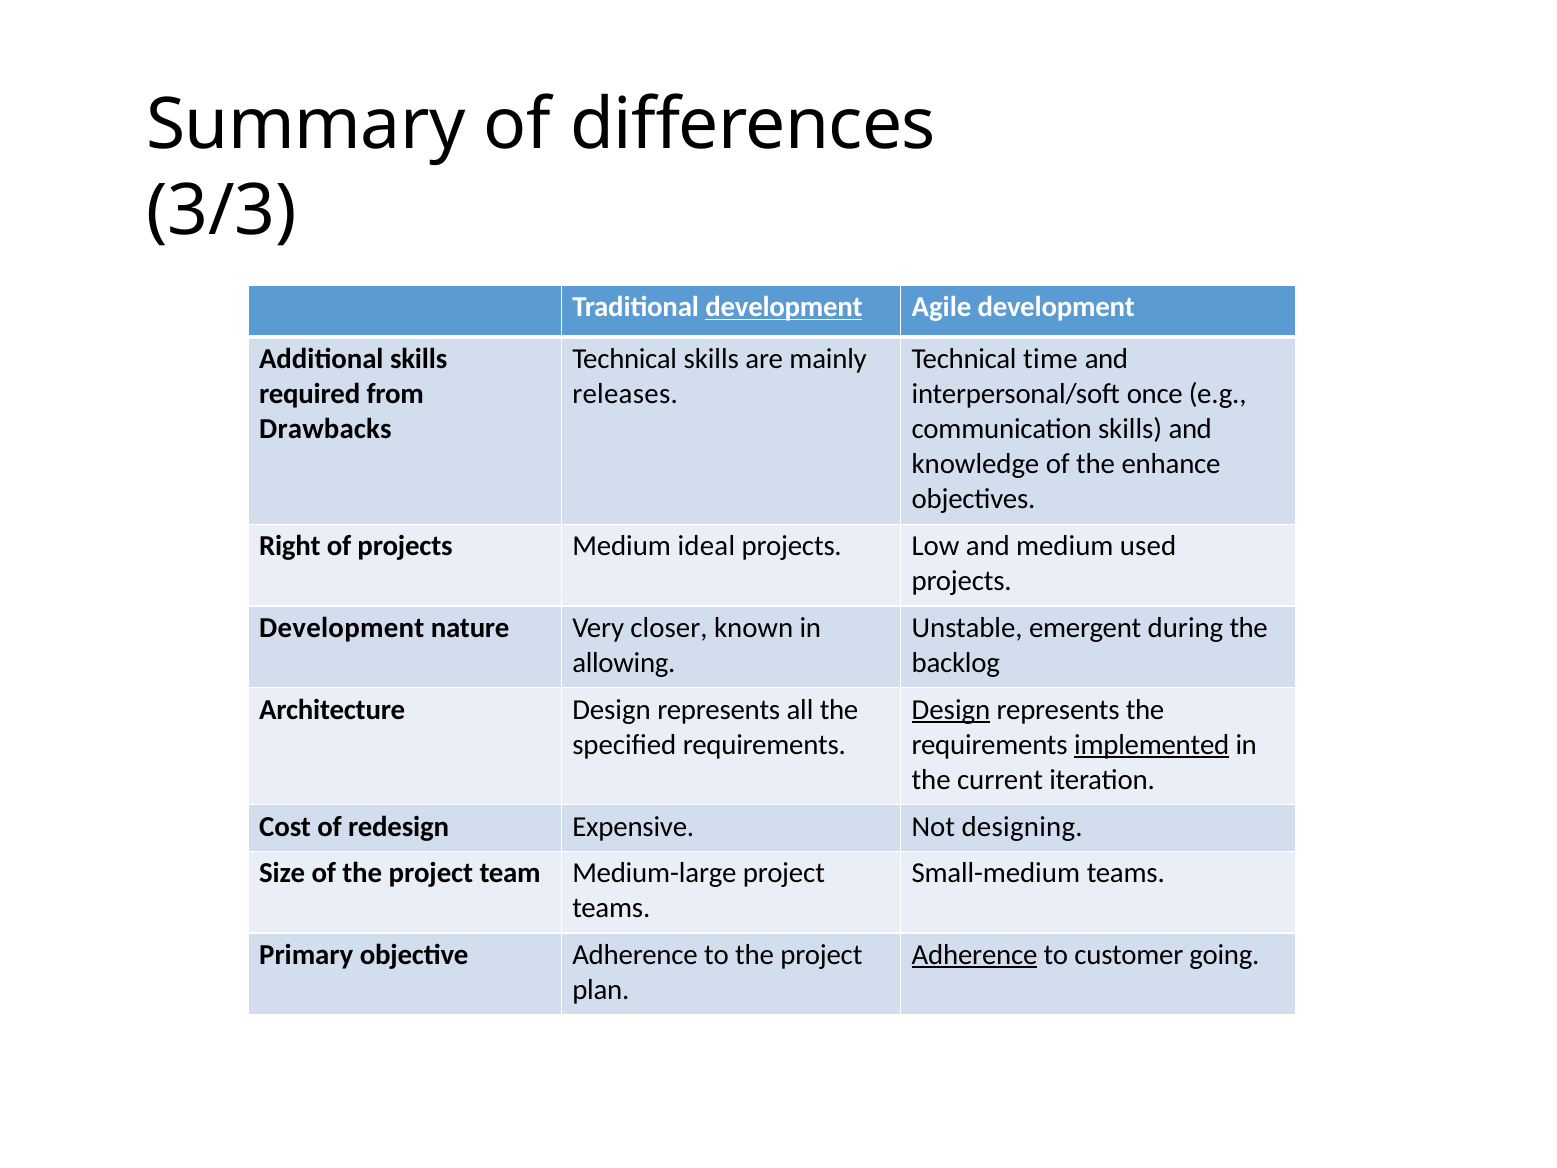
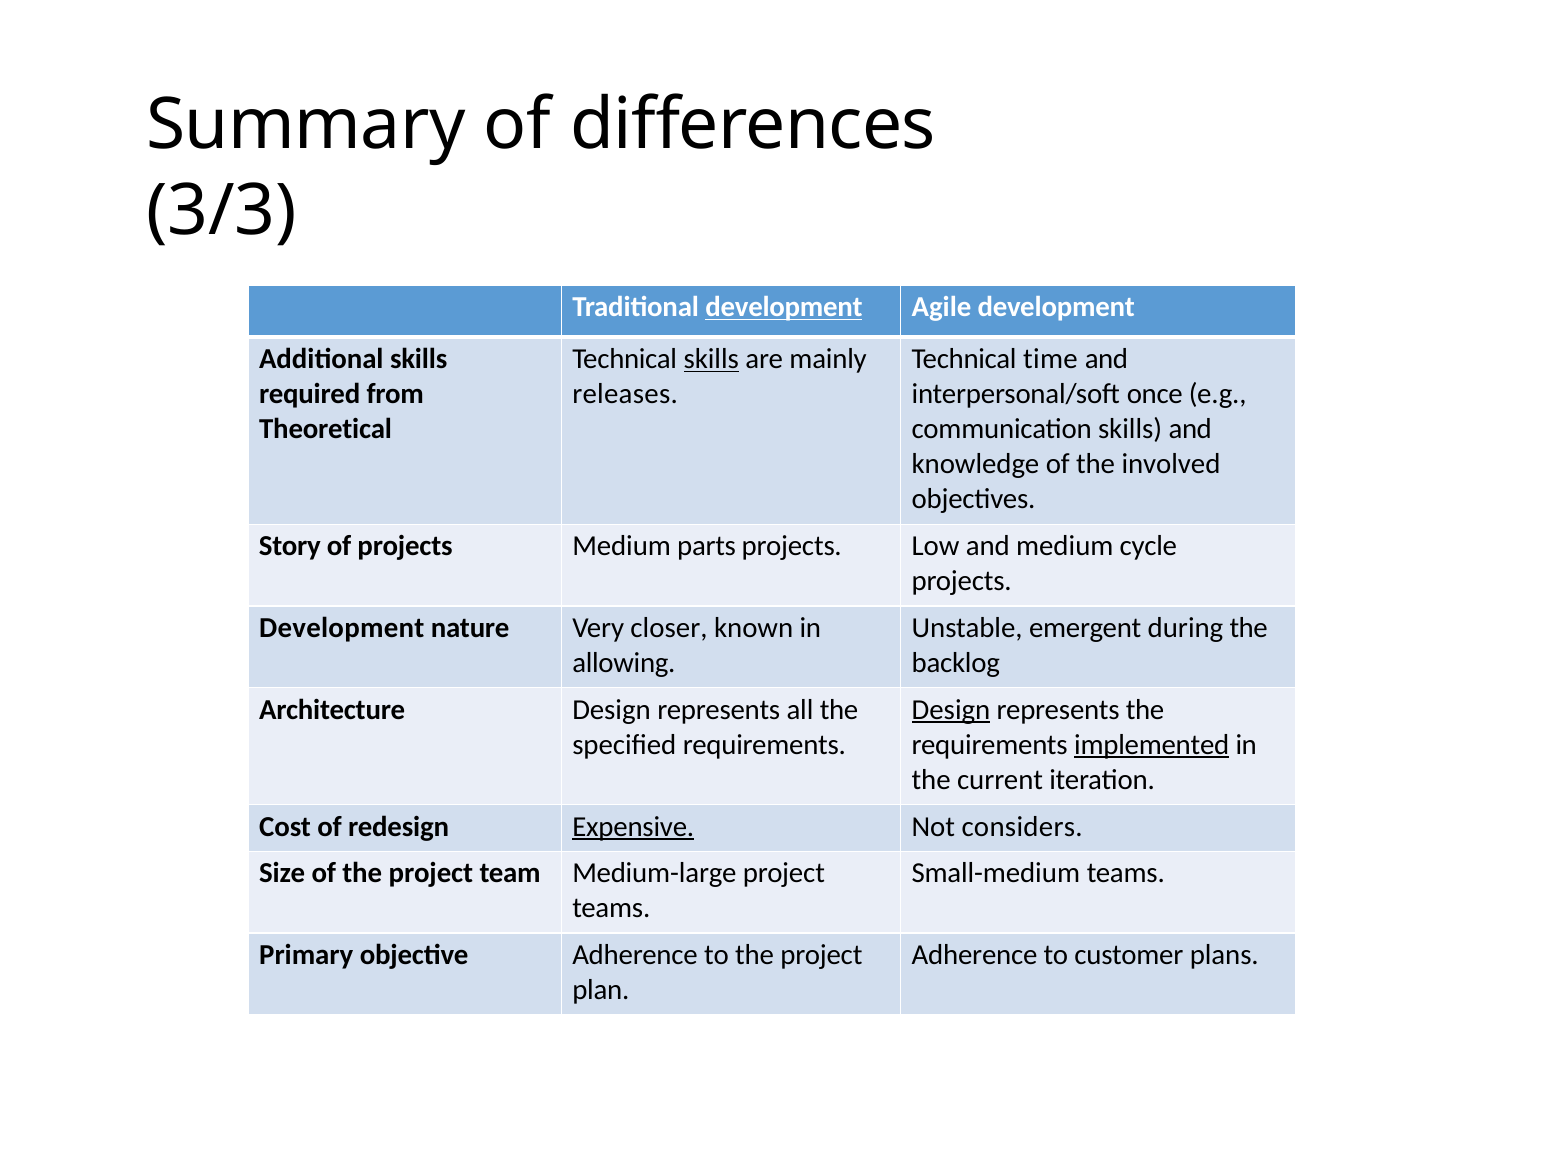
skills at (711, 359) underline: none -> present
Drawbacks: Drawbacks -> Theoretical
enhance: enhance -> involved
Right: Right -> Story
ideal: ideal -> parts
used: used -> cycle
Expensive underline: none -> present
designing: designing -> considers
Adherence at (975, 955) underline: present -> none
going: going -> plans
